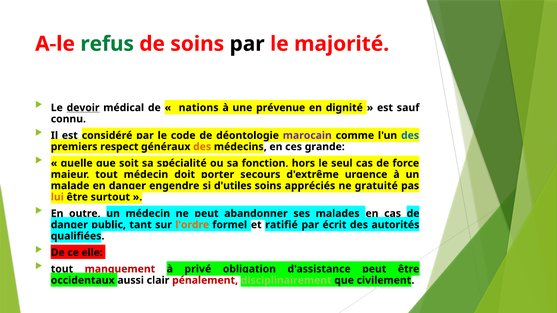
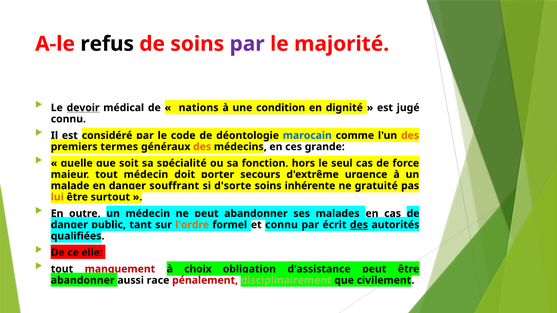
refus colour: green -> black
par at (247, 44) colour: black -> purple
prévenue: prévenue -> condition
sauf: sauf -> jugé
marocain colour: purple -> blue
des at (410, 136) colour: blue -> orange
respect: respect -> termes
engendre: engendre -> souffrant
d'utiles: d'utiles -> d'sorte
appréciés: appréciés -> inhérente
et ratifié: ratifié -> connu
des at (359, 225) underline: none -> present
privé: privé -> choix
occidentaux at (83, 281): occidentaux -> abandonner
clair: clair -> race
